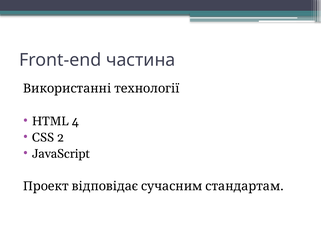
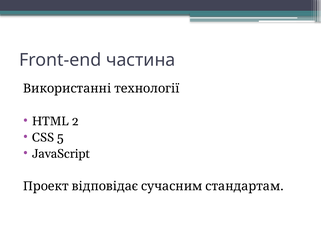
4: 4 -> 2
2: 2 -> 5
